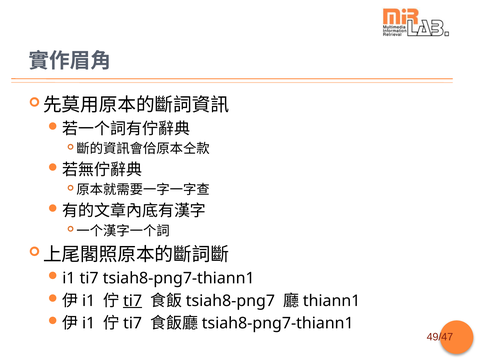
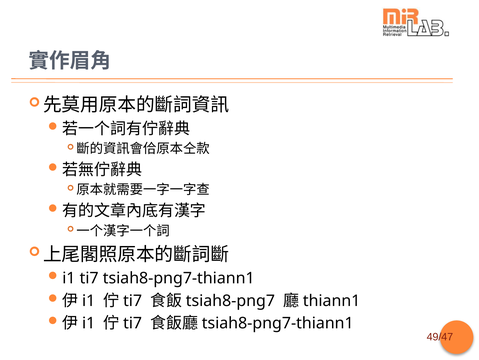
ti7 at (133, 300) underline: present -> none
